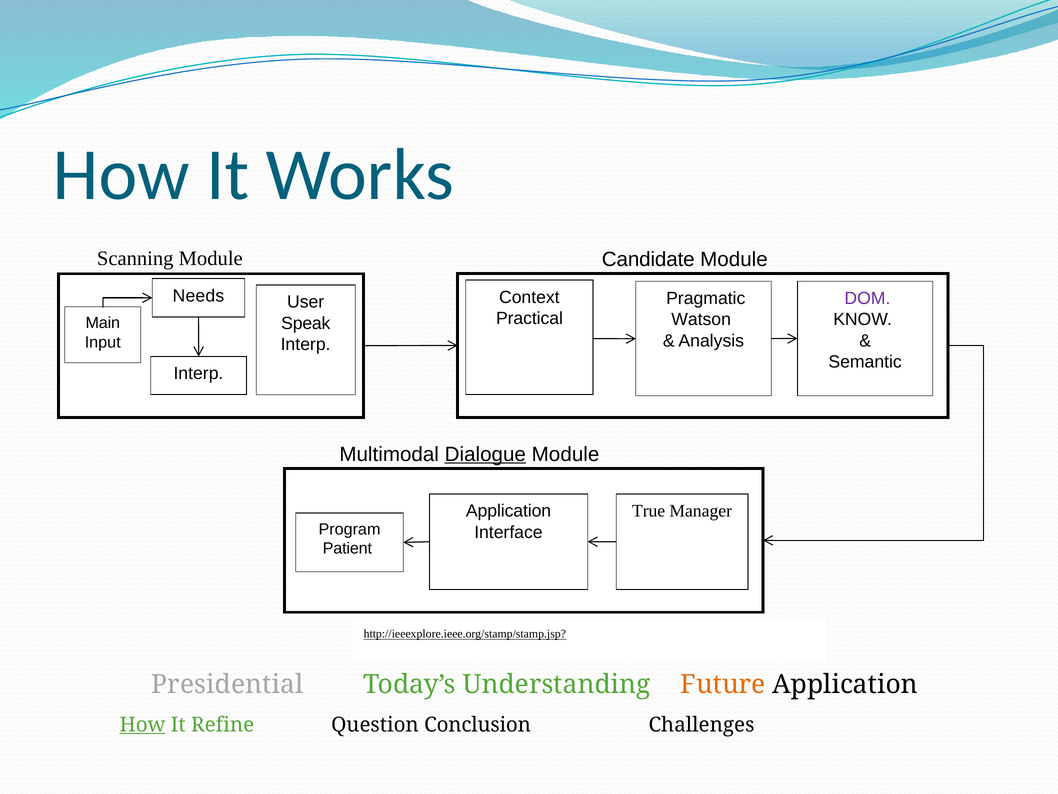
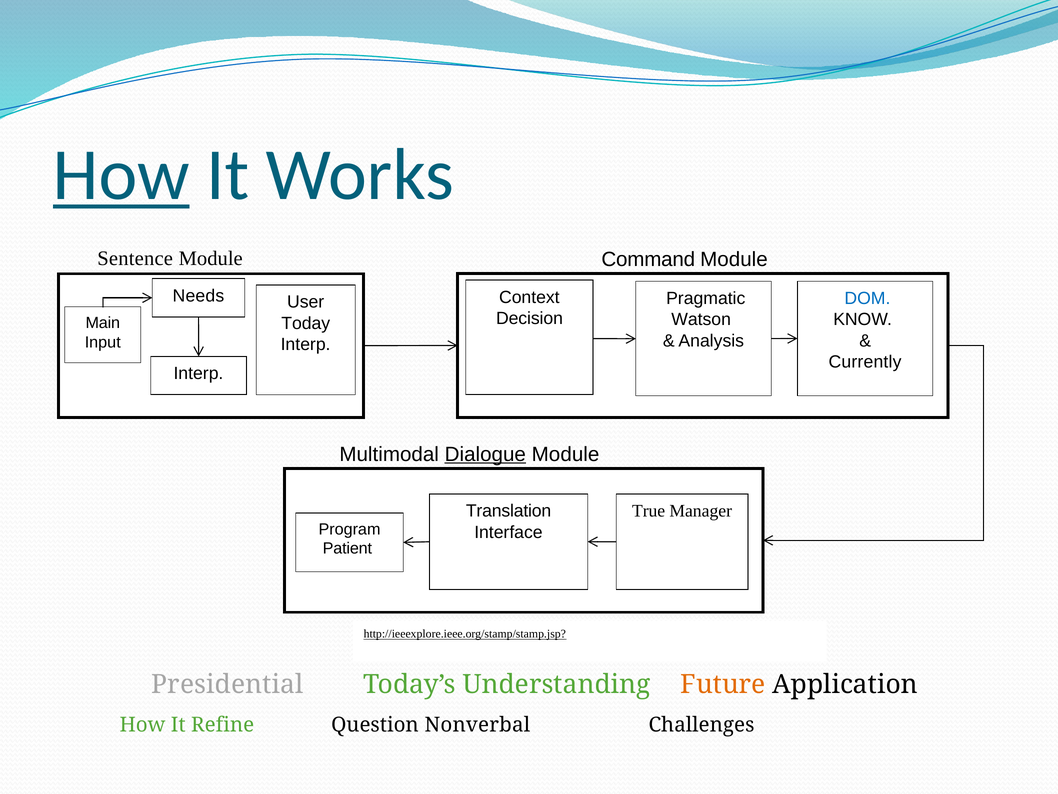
How at (121, 175) underline: none -> present
Scanning: Scanning -> Sentence
Candidate: Candidate -> Command
DOM colour: purple -> blue
Practical: Practical -> Decision
Speak: Speak -> Today
Semantic: Semantic -> Currently
Application at (509, 511): Application -> Translation
How at (143, 724) underline: present -> none
Conclusion: Conclusion -> Nonverbal
